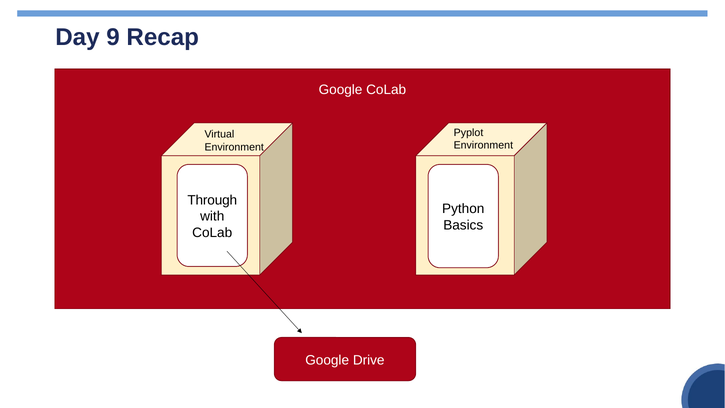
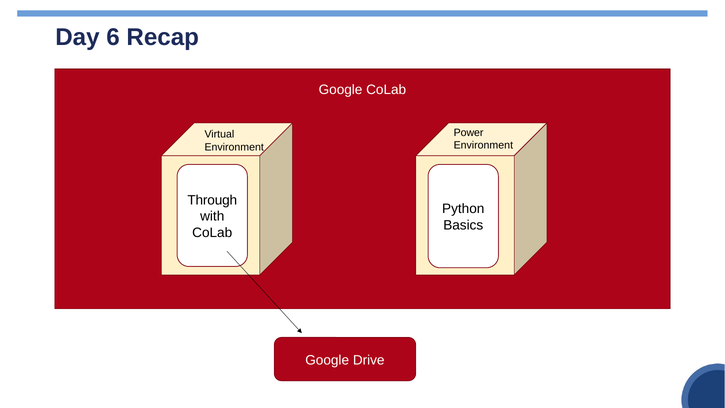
9: 9 -> 6
Pyplot: Pyplot -> Power
